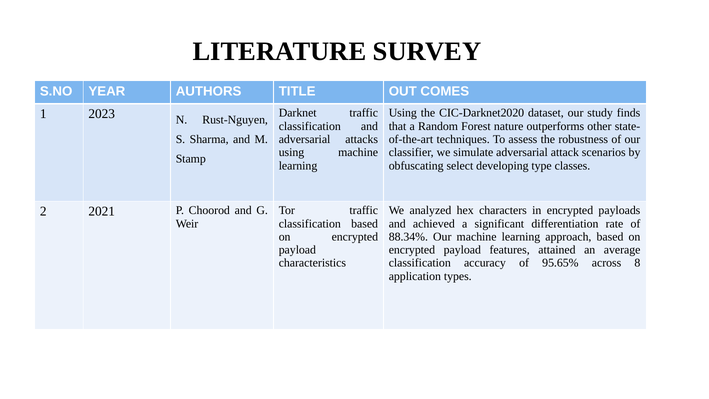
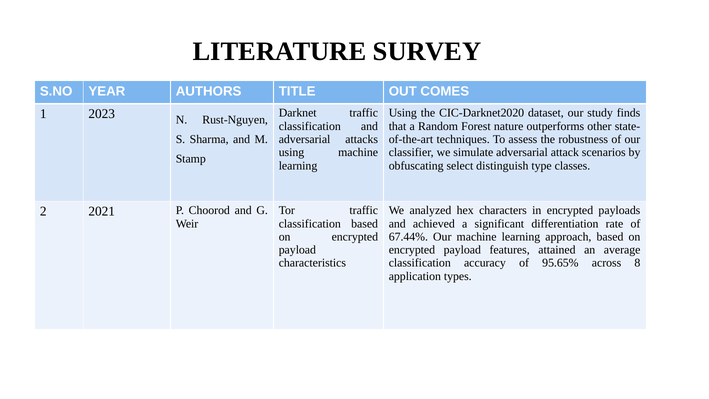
developing: developing -> distinguish
88.34%: 88.34% -> 67.44%
